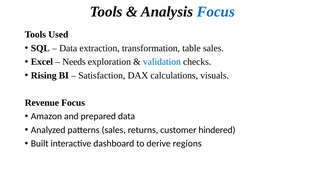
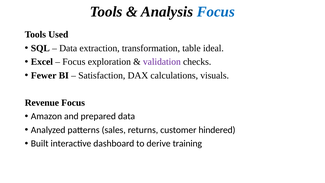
table sales: sales -> ideal
Needs at (74, 62): Needs -> Focus
validation colour: blue -> purple
Rising: Rising -> Fewer
regions: regions -> training
